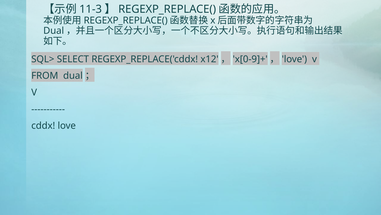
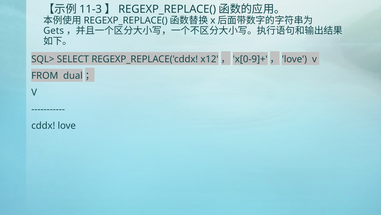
Dual at (54, 31): Dual -> Gets
